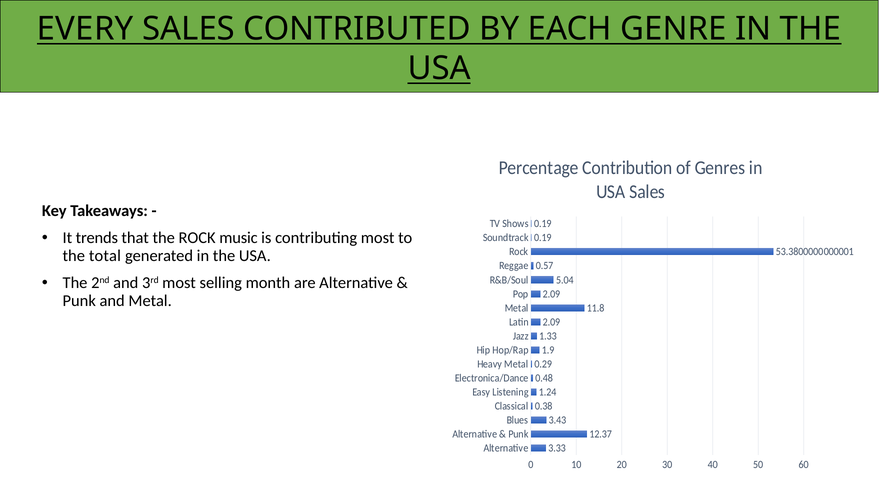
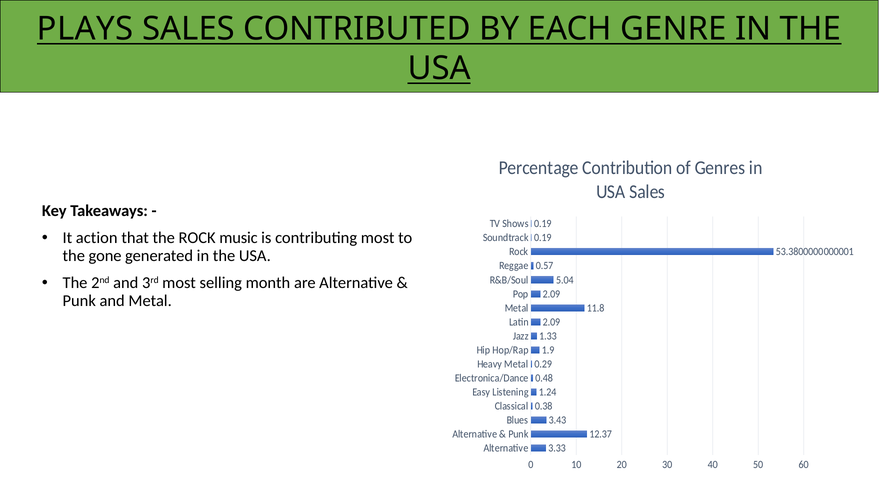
EVERY: EVERY -> PLAYS
trends: trends -> action
total: total -> gone
